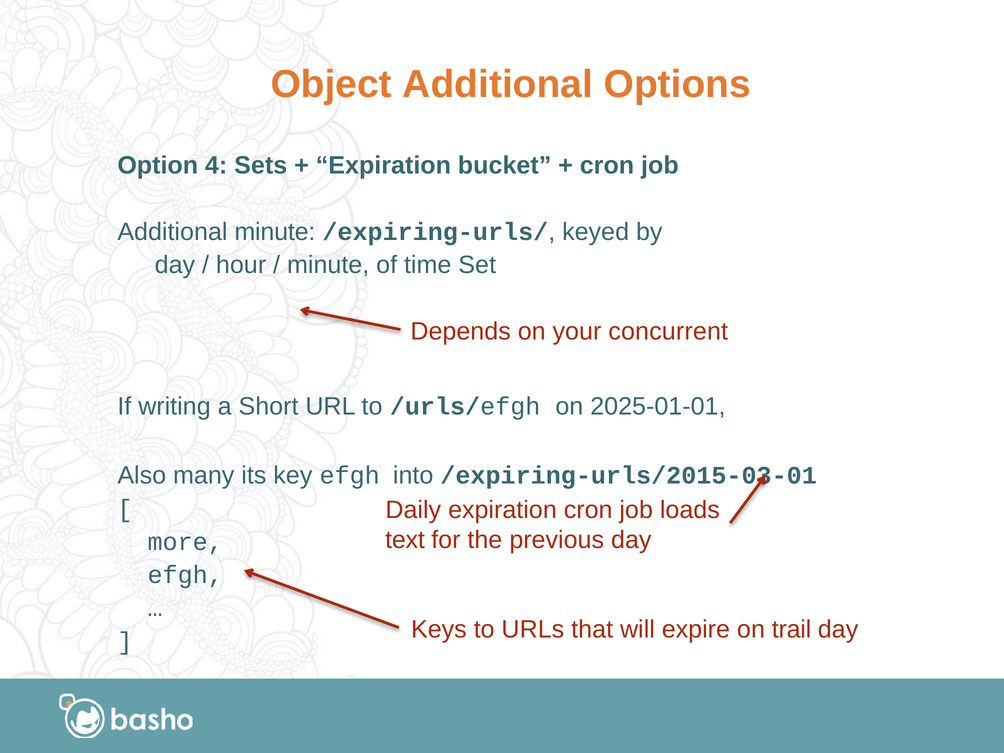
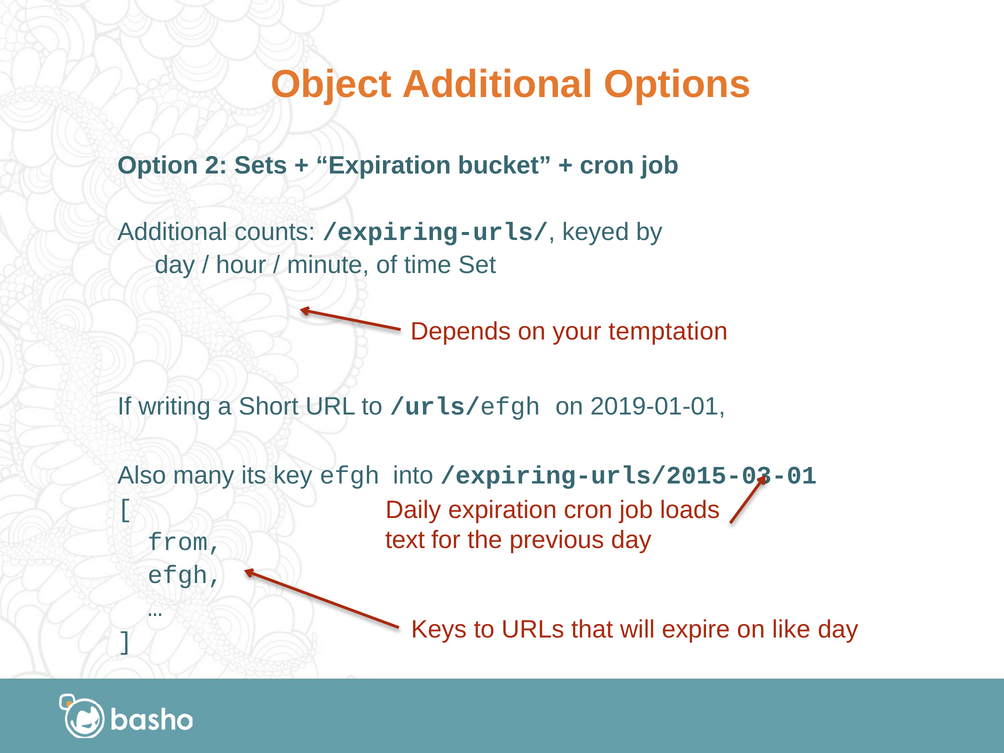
4: 4 -> 2
Additional minute: minute -> counts
concurrent: concurrent -> temptation
2025-01-01: 2025-01-01 -> 2019-01-01
more: more -> from
trail: trail -> like
